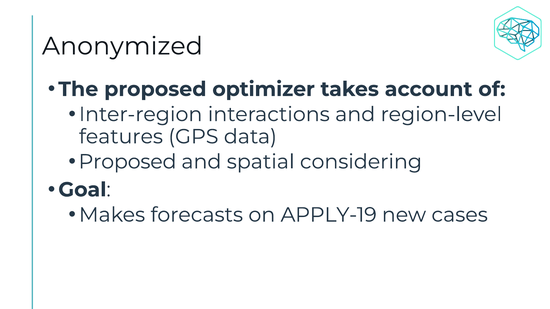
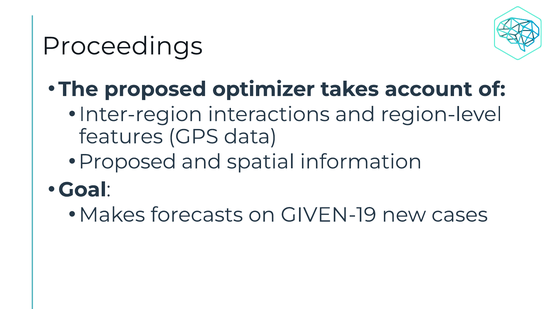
Anonymized: Anonymized -> Proceedings
considering: considering -> information
APPLY-19: APPLY-19 -> GIVEN-19
